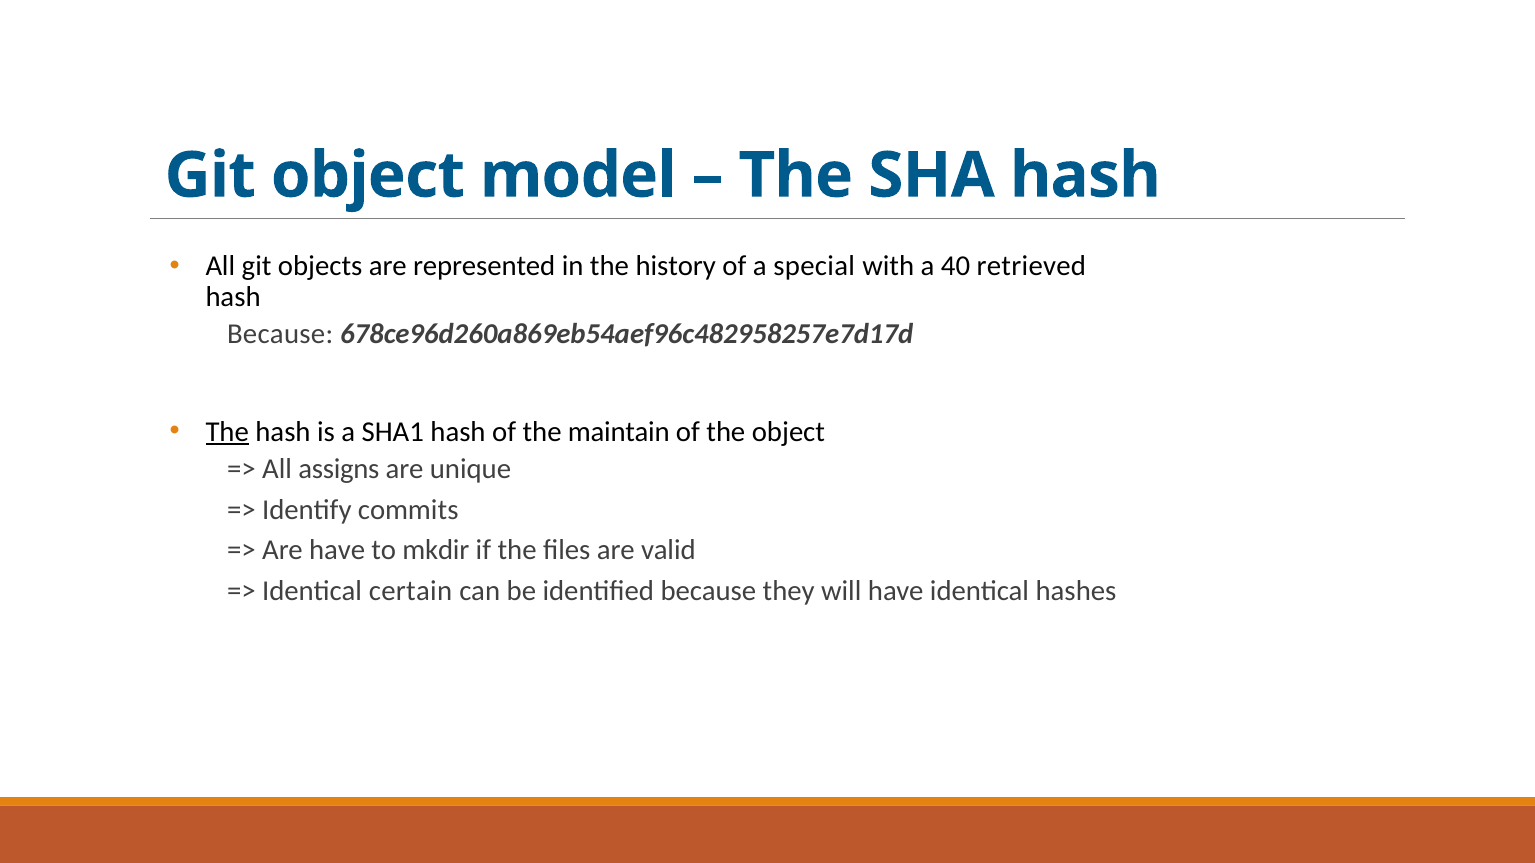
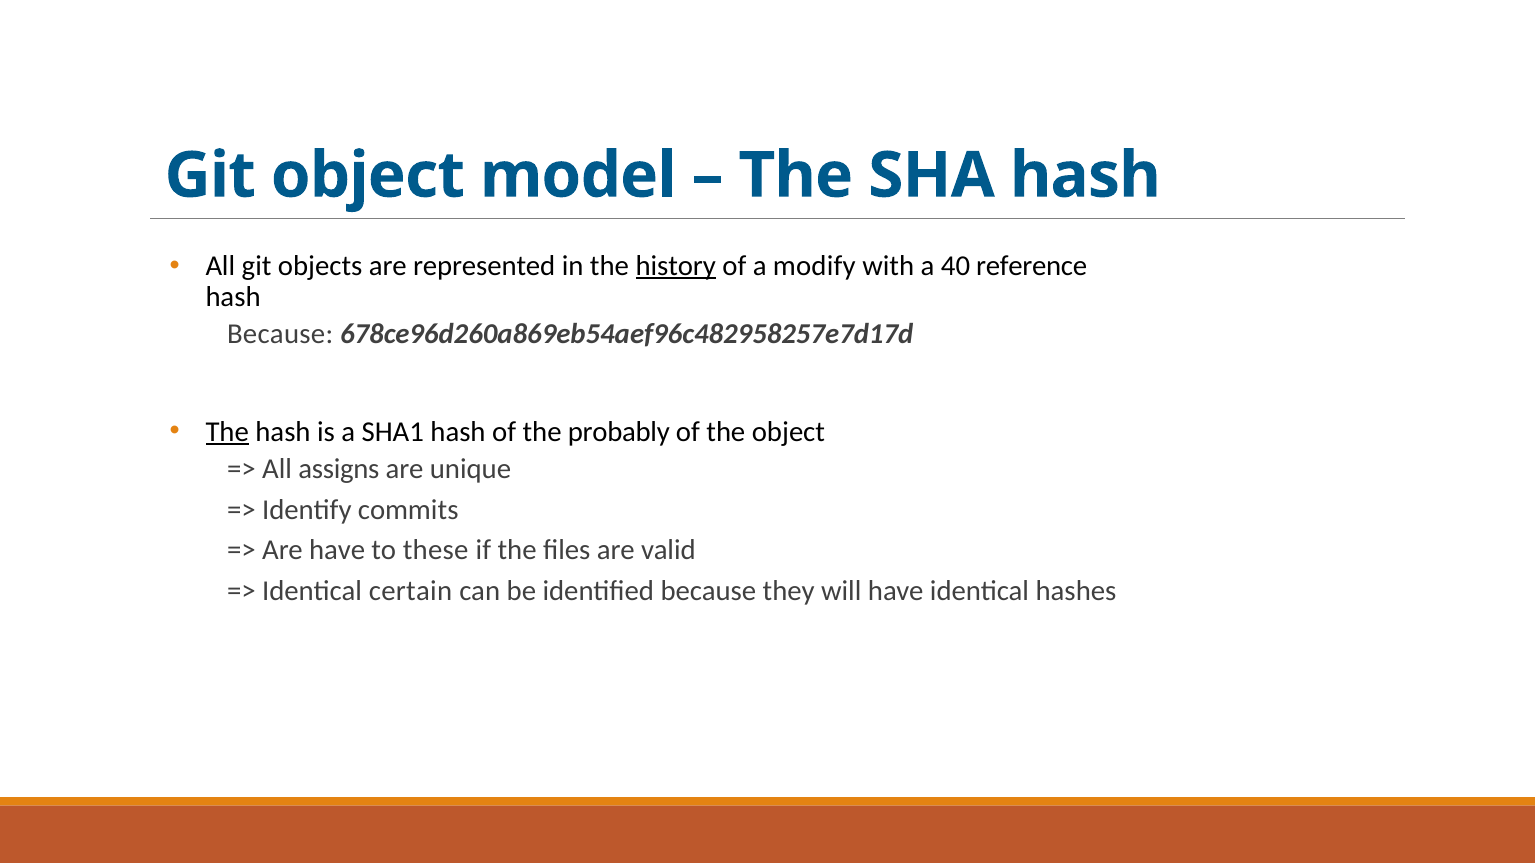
history underline: none -> present
special: special -> modify
retrieved: retrieved -> reference
maintain: maintain -> probably
mkdir: mkdir -> these
